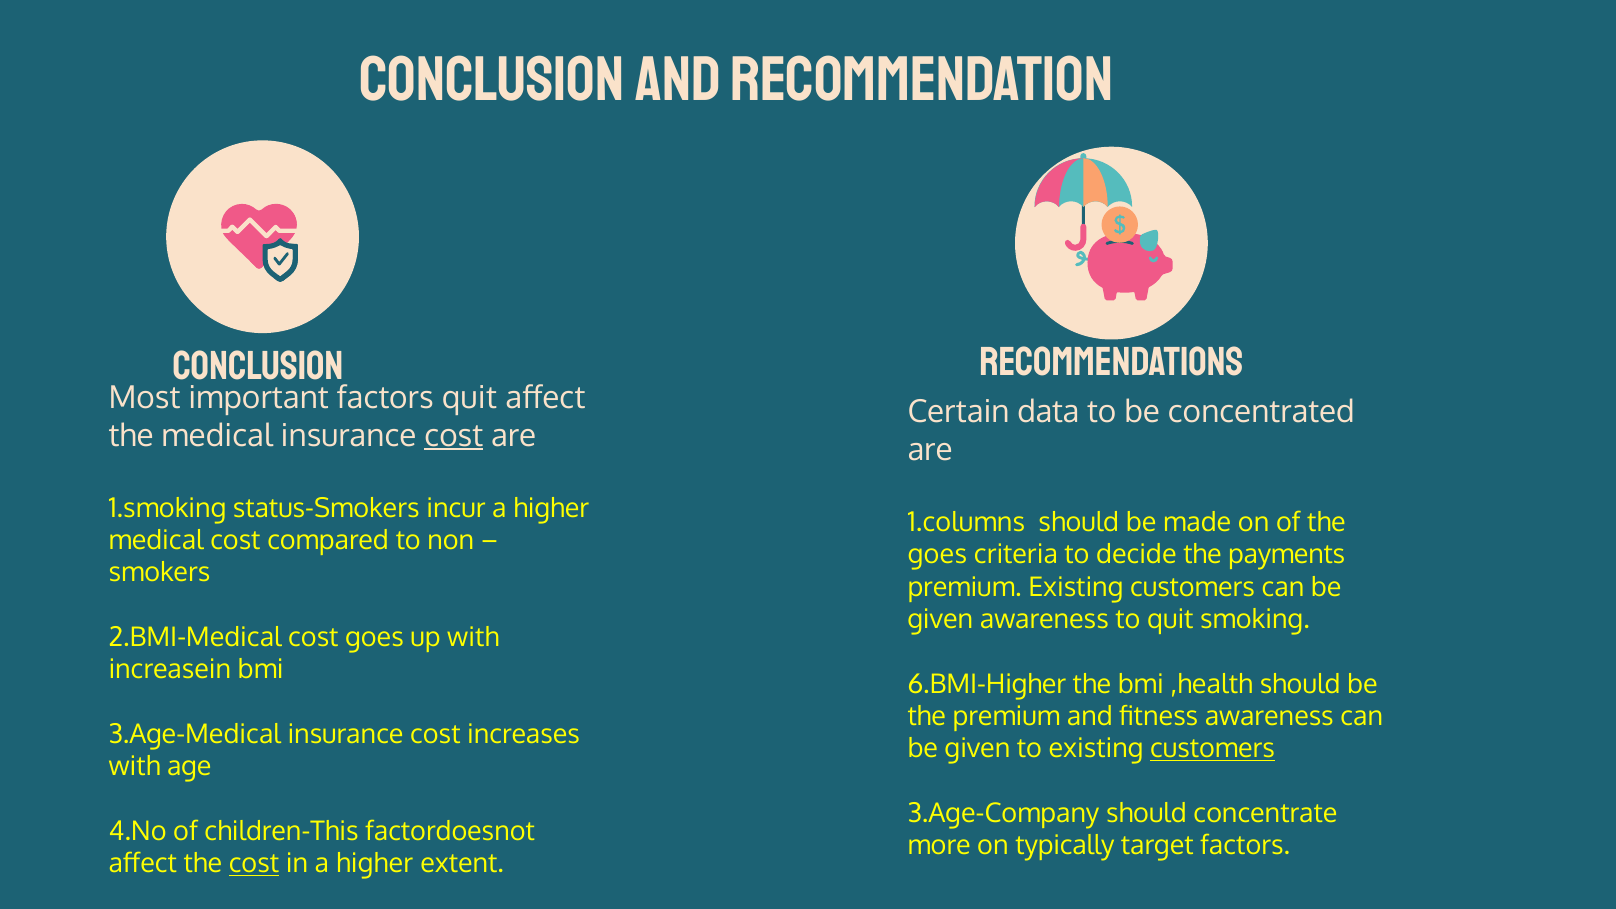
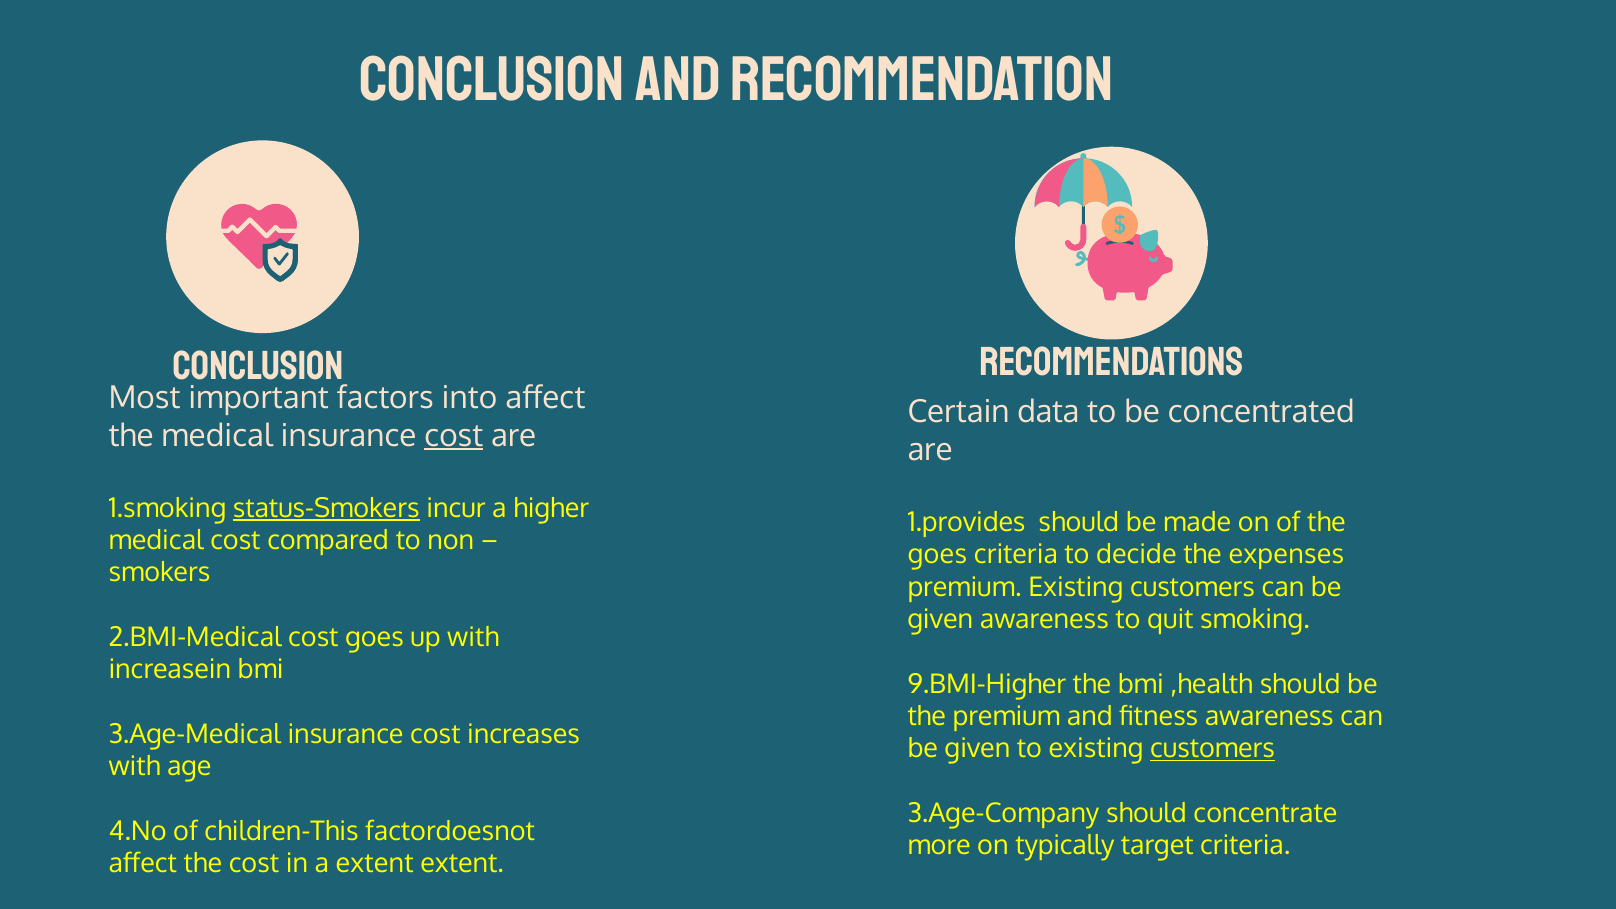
factors quit: quit -> into
status-Smokers underline: none -> present
1.columns: 1.columns -> 1.provides
payments: payments -> expenses
6.BMI-Higher: 6.BMI-Higher -> 9.BMI-Higher
target factors: factors -> criteria
cost at (254, 864) underline: present -> none
in a higher: higher -> extent
